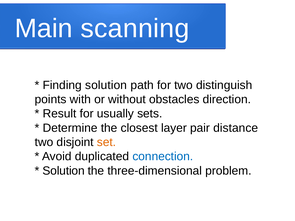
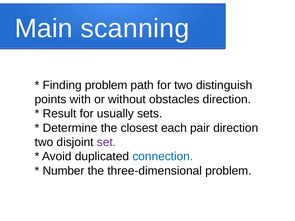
Finding solution: solution -> problem
layer: layer -> each
pair distance: distance -> direction
set colour: orange -> purple
Solution at (64, 171): Solution -> Number
